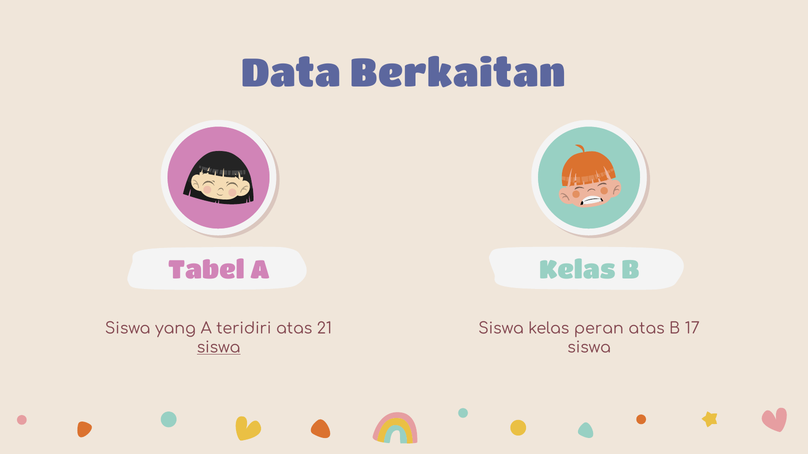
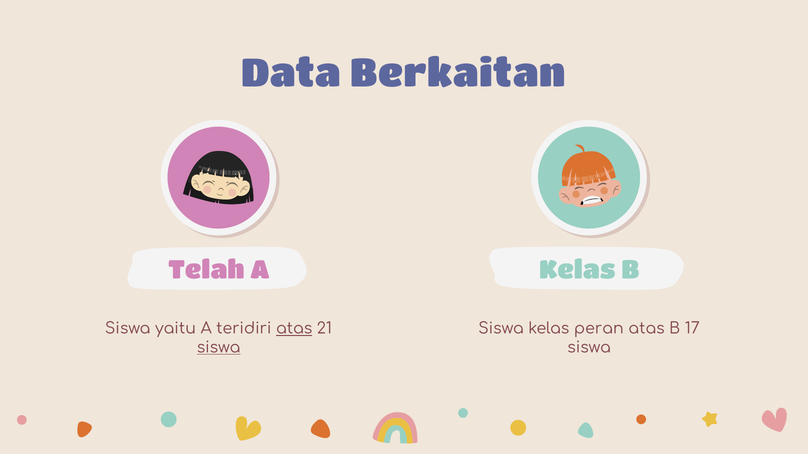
Tabel: Tabel -> Telah
yang: yang -> yaitu
atas at (294, 329) underline: none -> present
